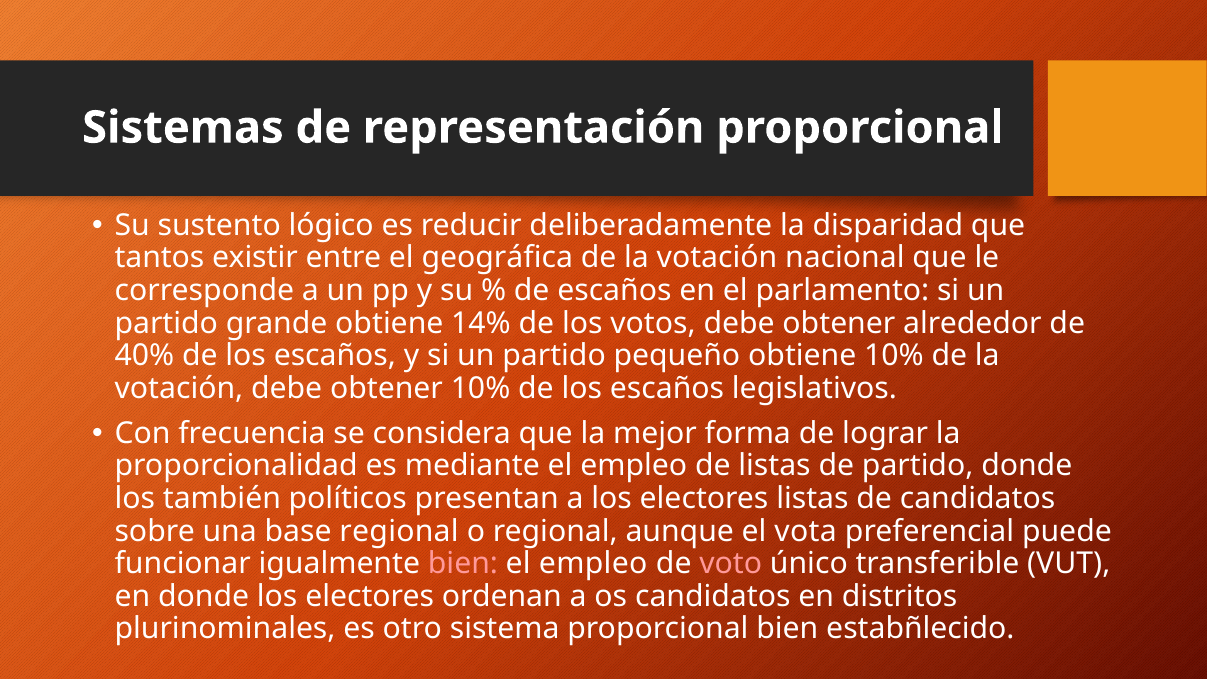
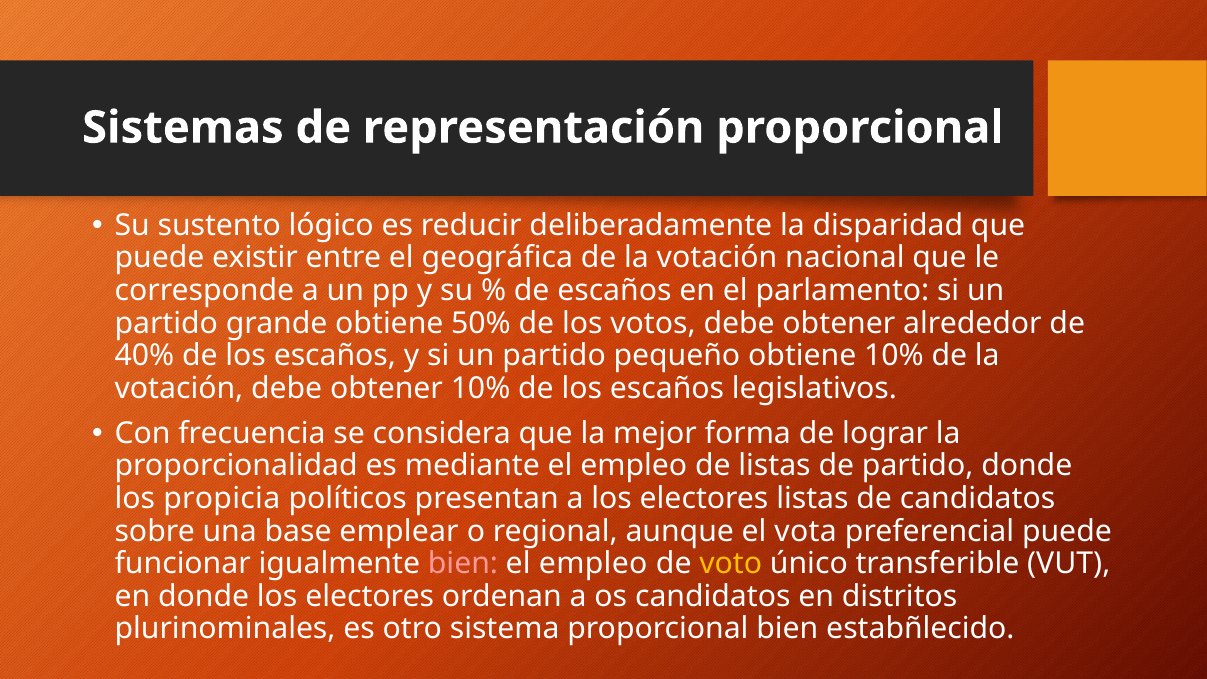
tantos at (160, 258): tantos -> puede
14%: 14% -> 50%
también: también -> propicia
base regional: regional -> emplear
voto colour: pink -> yellow
